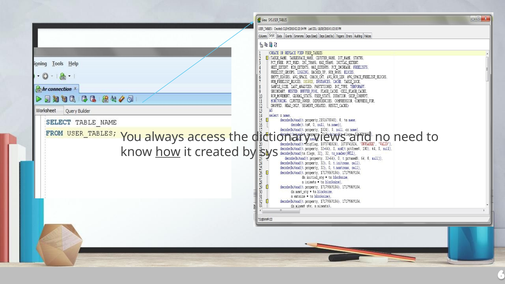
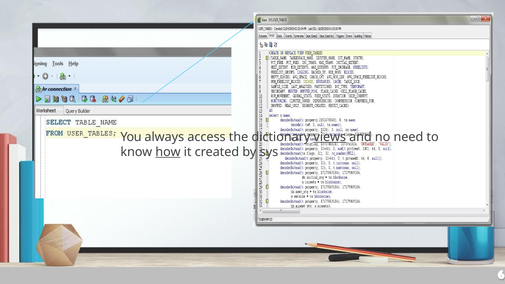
views underline: none -> present
